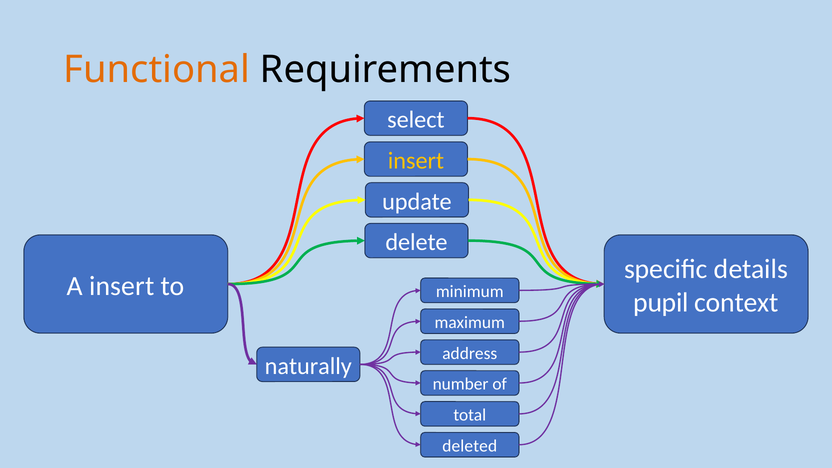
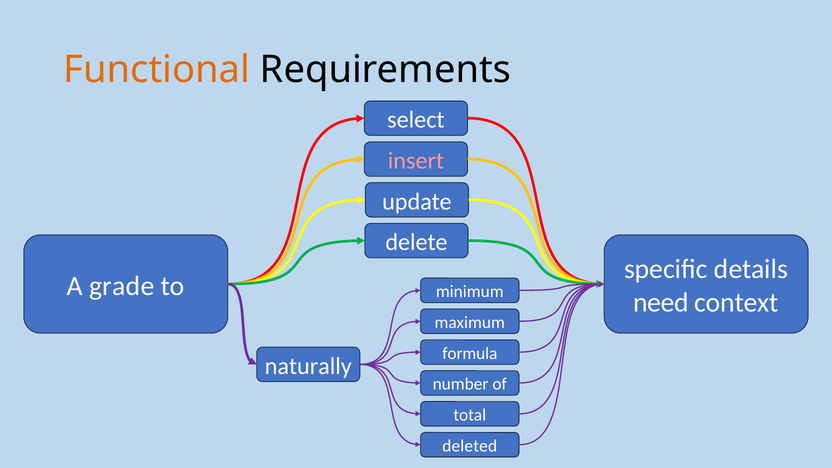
insert at (416, 161) colour: yellow -> pink
A insert: insert -> grade
pupil: pupil -> need
address: address -> formula
